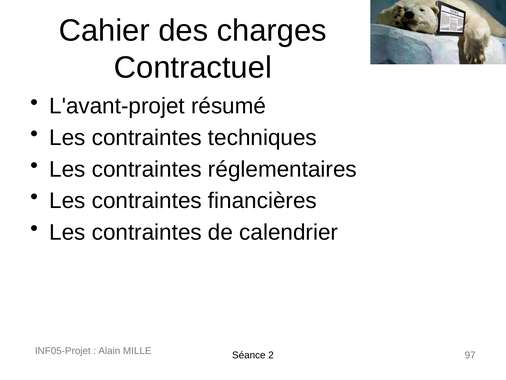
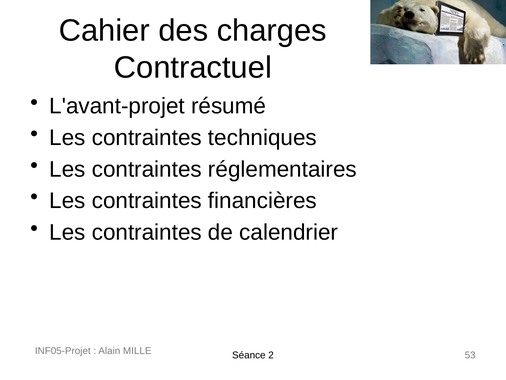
97: 97 -> 53
